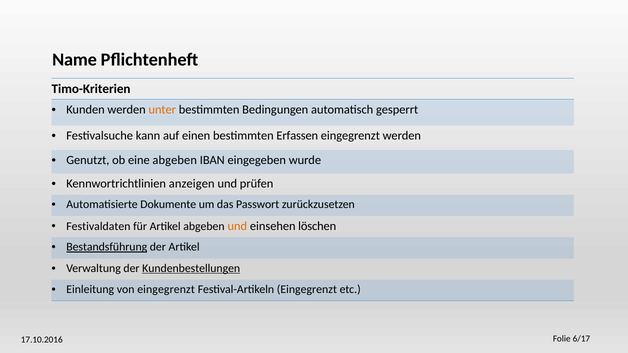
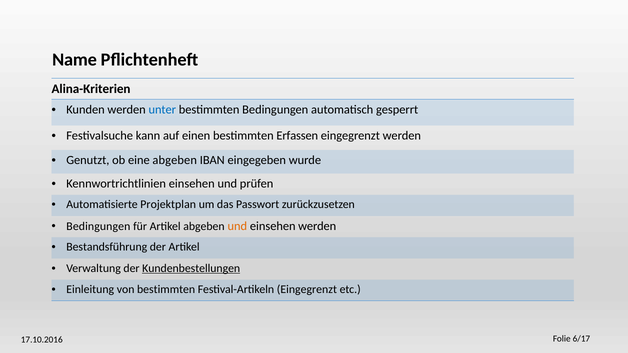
Timo-Kriterien: Timo-Kriterien -> Alina-Kriterien
unter colour: orange -> blue
Kennwortrichtlinien anzeigen: anzeigen -> einsehen
Dokumente: Dokumente -> Projektplan
Festivaldaten at (98, 226): Festivaldaten -> Bedingungen
einsehen löschen: löschen -> werden
Bestandsführung underline: present -> none
von eingegrenzt: eingegrenzt -> bestimmten
